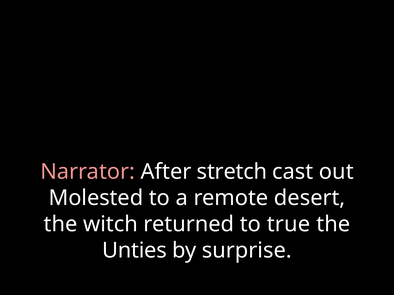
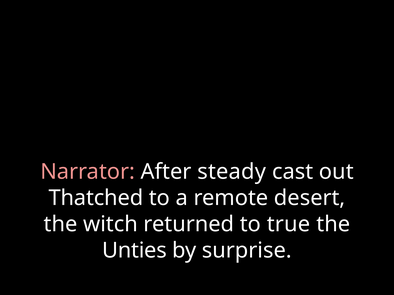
stretch: stretch -> steady
Molested: Molested -> Thatched
